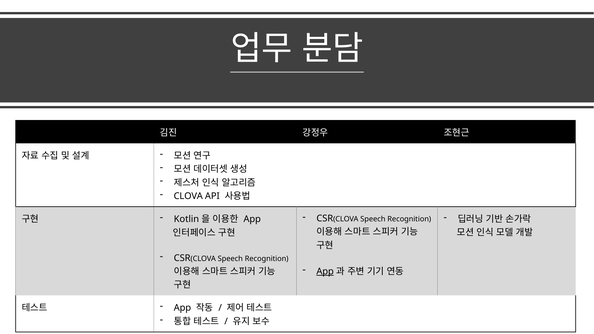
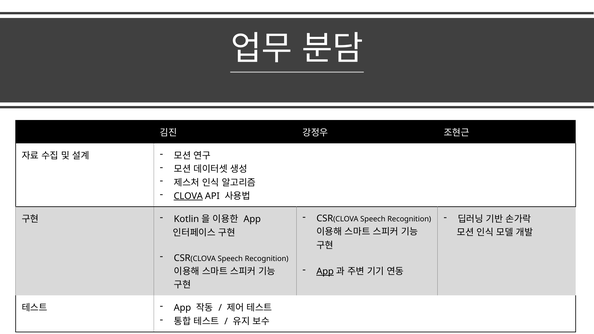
CLOVA underline: none -> present
